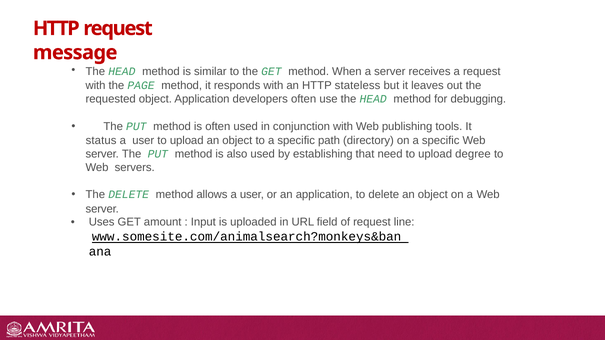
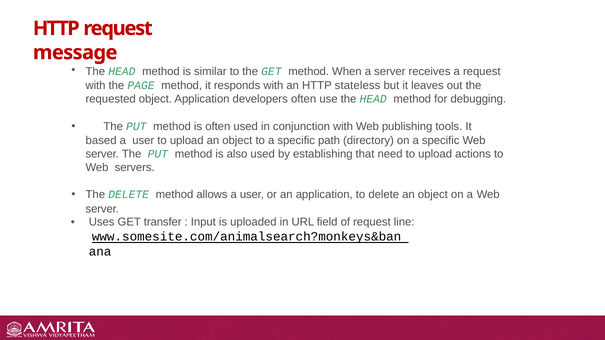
status: status -> based
degree: degree -> actions
amount: amount -> transfer
